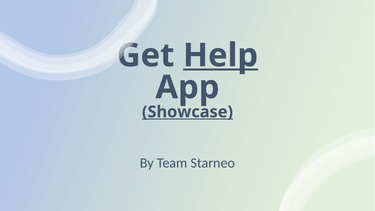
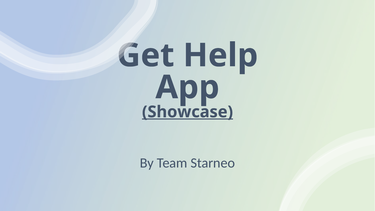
Help underline: present -> none
